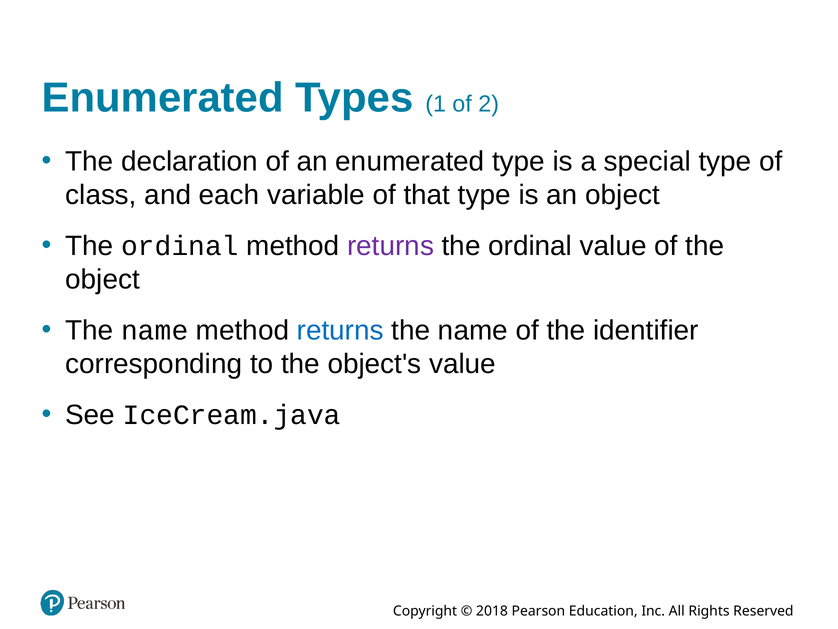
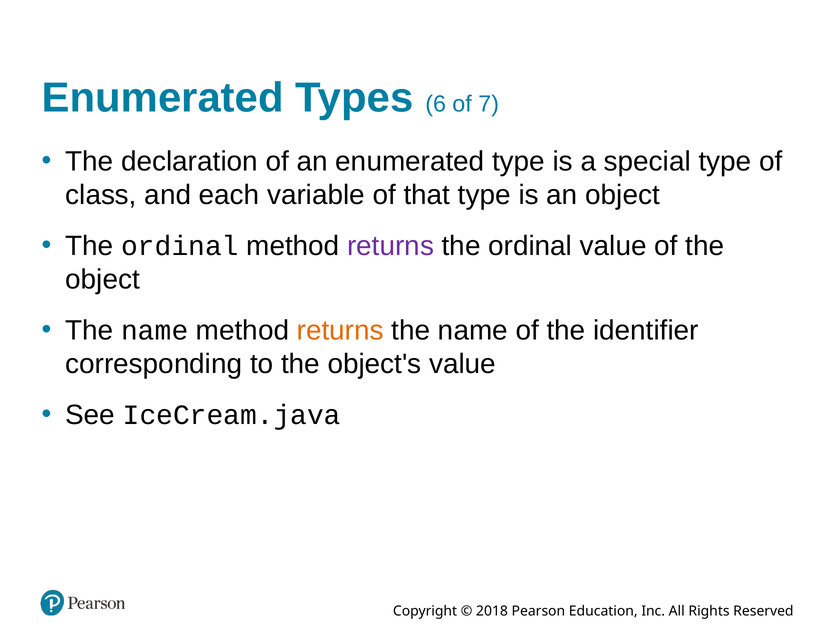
1: 1 -> 6
2: 2 -> 7
returns at (340, 330) colour: blue -> orange
